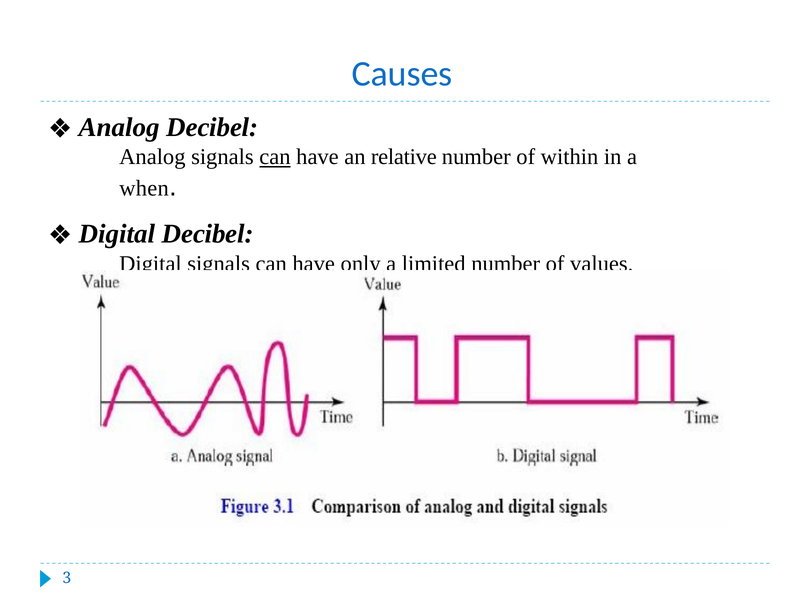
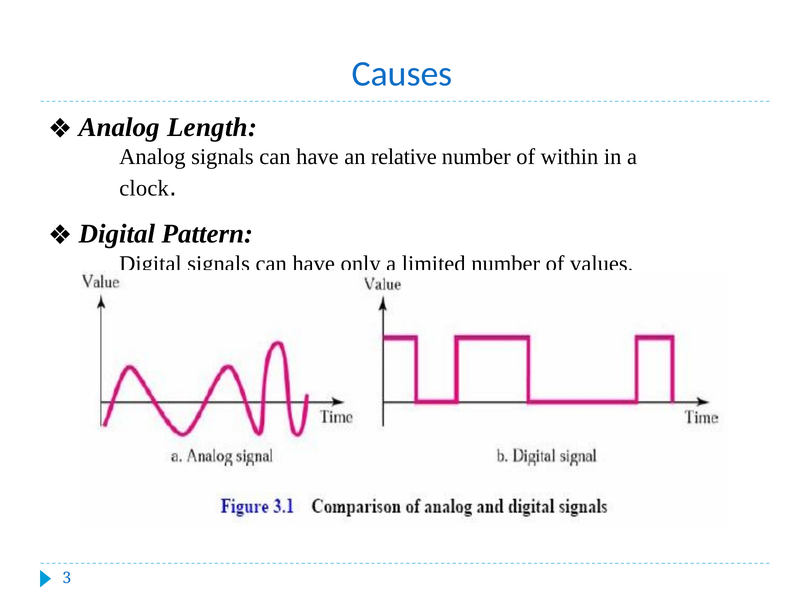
Decibel at (212, 127): Decibel -> Length
can at (275, 157) underline: present -> none
when: when -> clock
Decibel at (208, 234): Decibel -> Pattern
